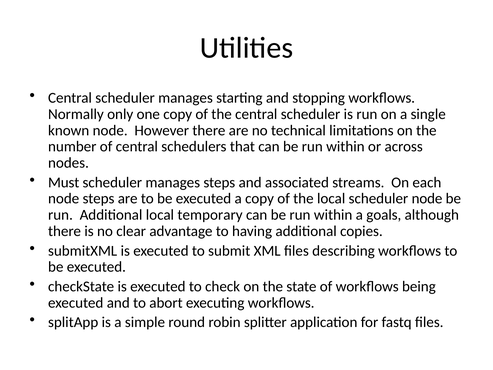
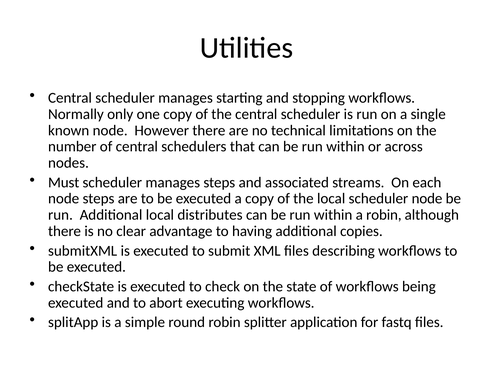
temporary: temporary -> distributes
a goals: goals -> robin
